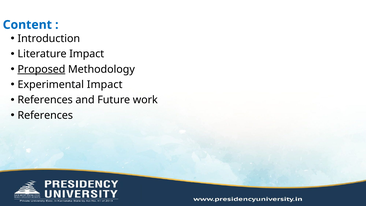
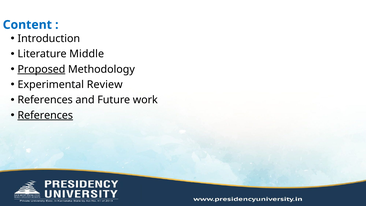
Literature Impact: Impact -> Middle
Experimental Impact: Impact -> Review
References at (45, 115) underline: none -> present
